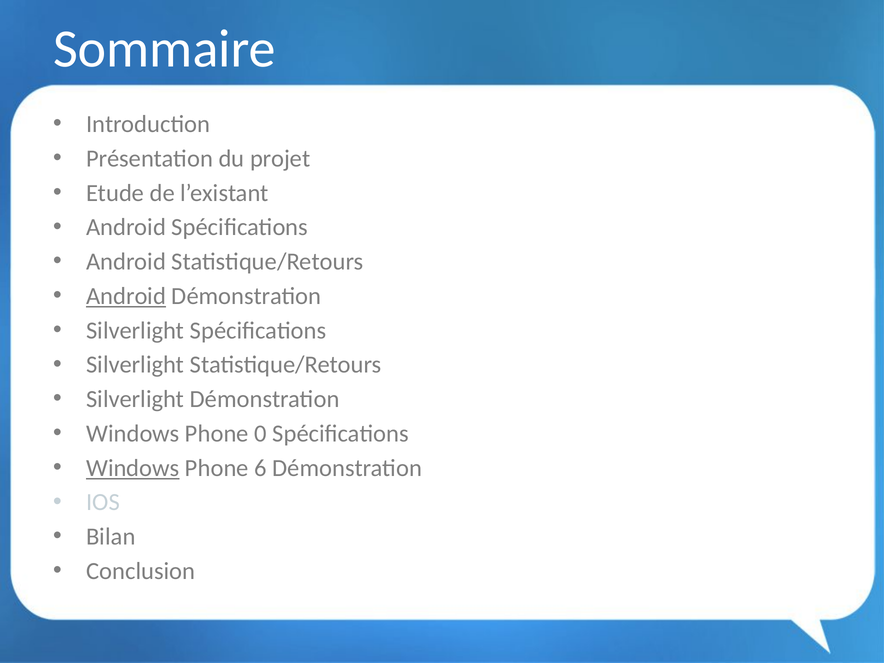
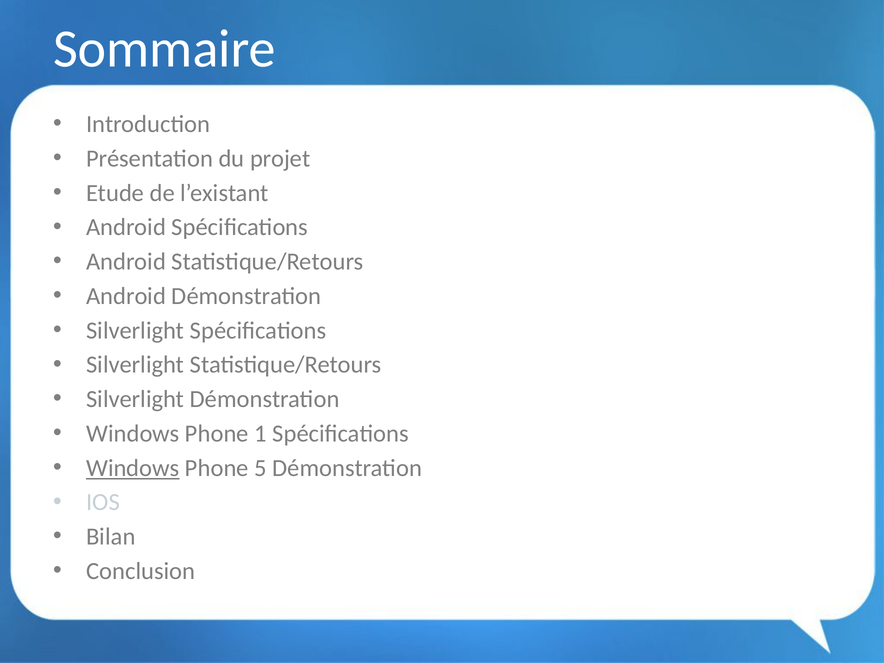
Android at (126, 296) underline: present -> none
0: 0 -> 1
6: 6 -> 5
